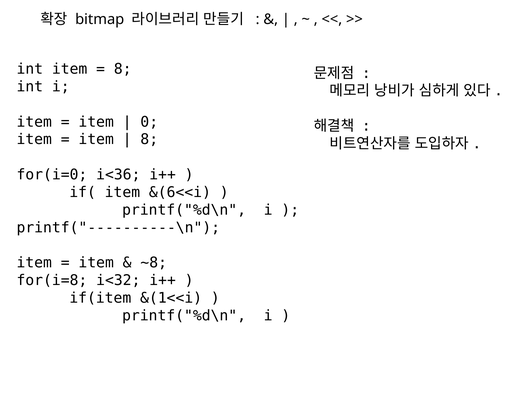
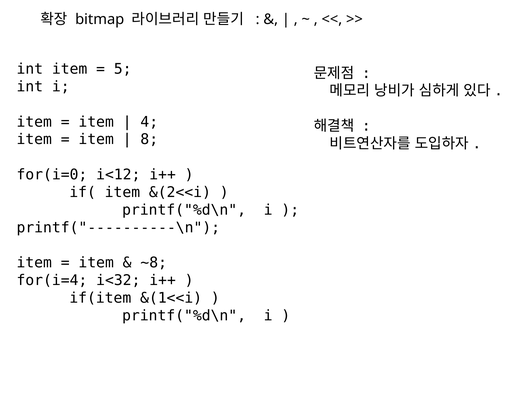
8 at (123, 69): 8 -> 5
0: 0 -> 4
i<36: i<36 -> i<12
&(6<<i: &(6<<i -> &(2<<i
for(i=8: for(i=8 -> for(i=4
